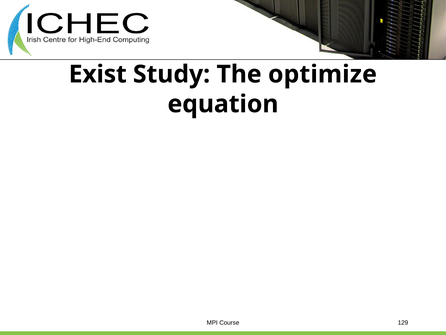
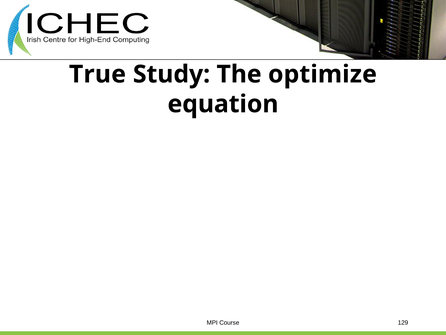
Exist: Exist -> True
